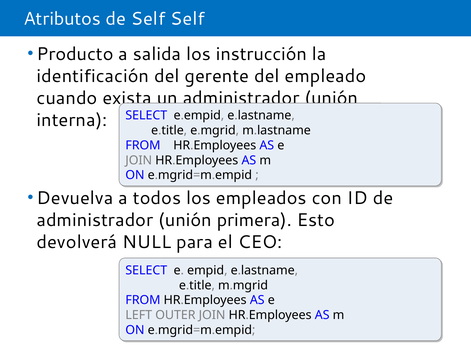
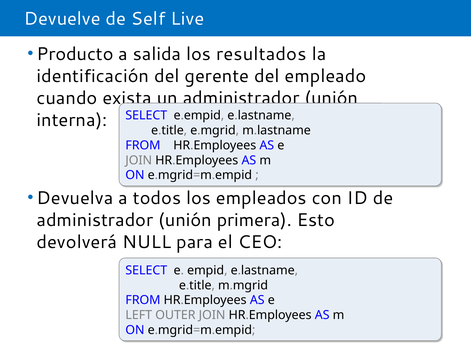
Atributos: Atributos -> Devuelve
Self Self: Self -> Live
instrucción: instrucción -> resultados
